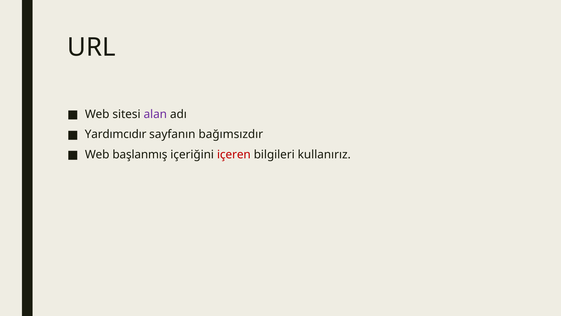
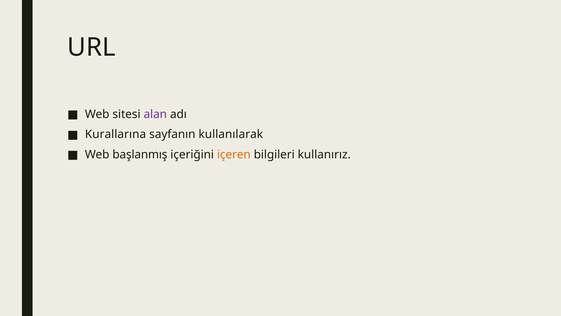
Yardımcıdır: Yardımcıdır -> Kurallarına
bağımsızdır: bağımsızdır -> kullanılarak
içeren colour: red -> orange
